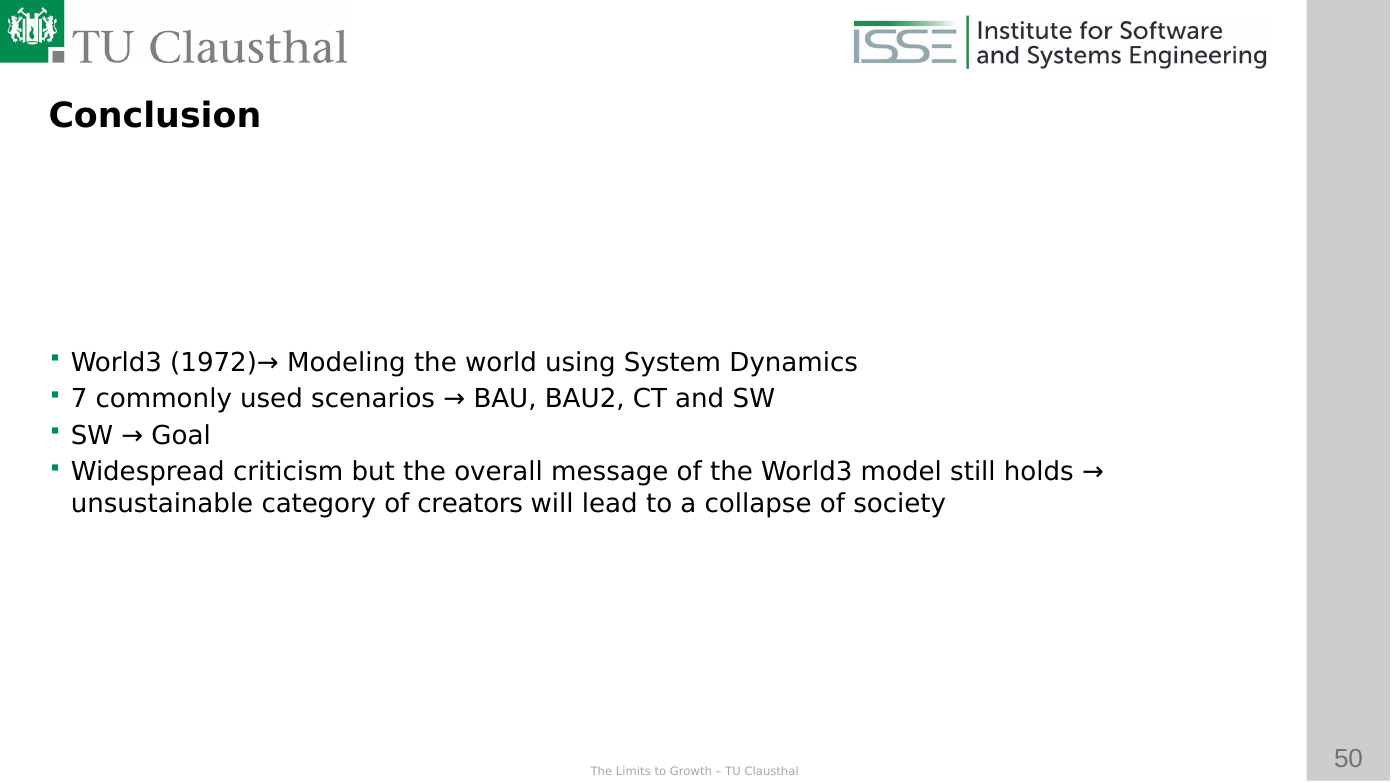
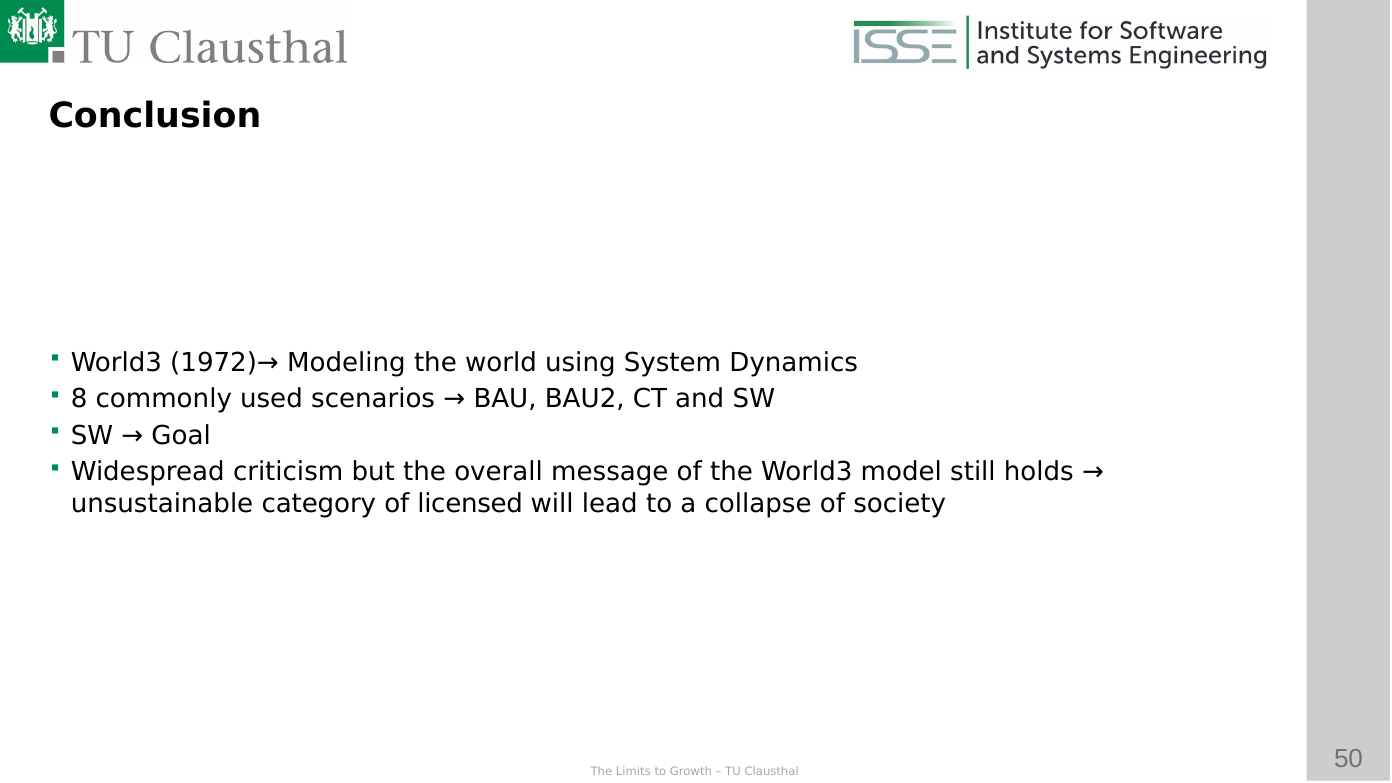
7: 7 -> 8
creators: creators -> licensed
